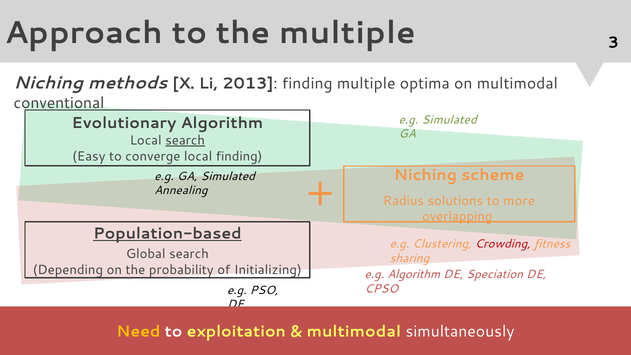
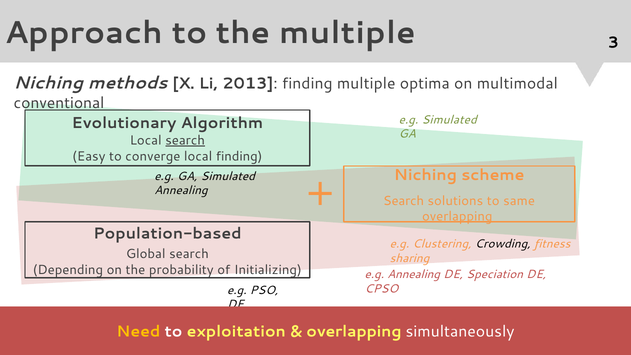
Radius at (403, 201): Radius -> Search
more: more -> same
Population-based underline: present -> none
Crowding colour: red -> black
e.g Algorithm: Algorithm -> Annealing
multimodal at (354, 332): multimodal -> overlapping
